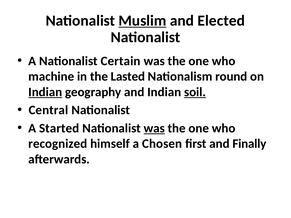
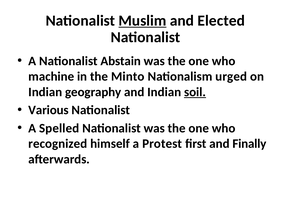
Certain: Certain -> Abstain
Lasted: Lasted -> Minto
round: round -> urged
Indian at (45, 92) underline: present -> none
Central: Central -> Various
Started: Started -> Spelled
was at (154, 128) underline: present -> none
Chosen: Chosen -> Protest
